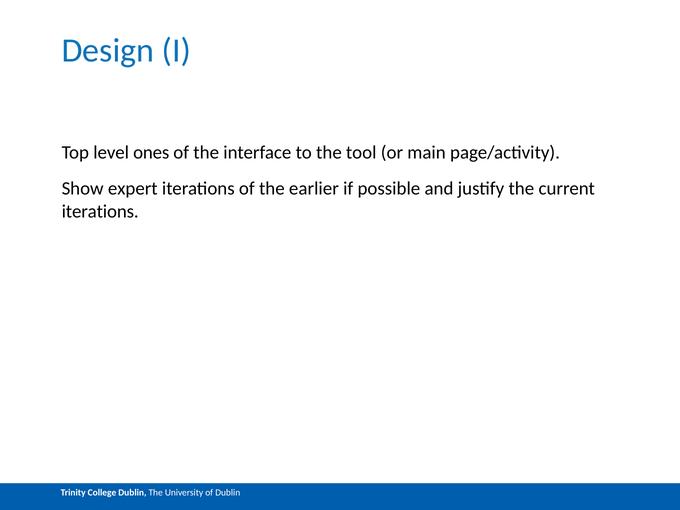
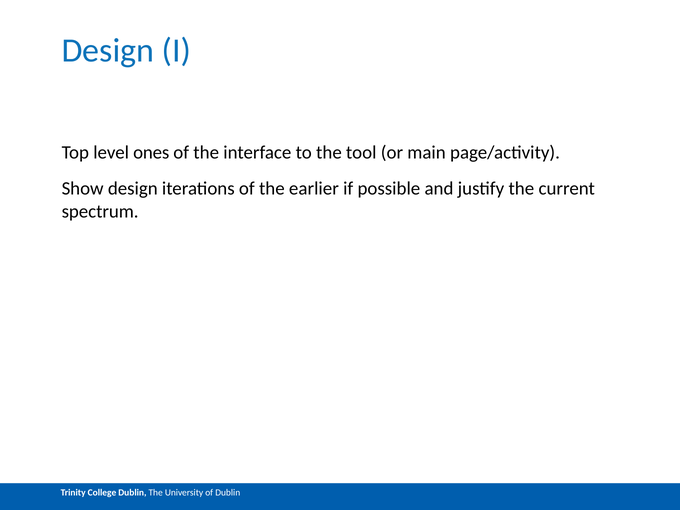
Show expert: expert -> design
iterations at (100, 211): iterations -> spectrum
